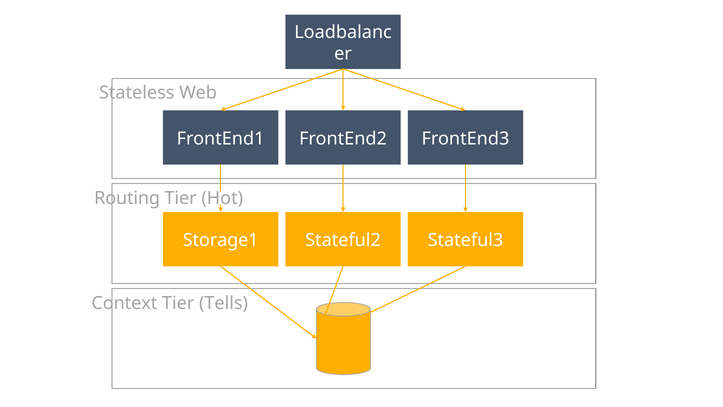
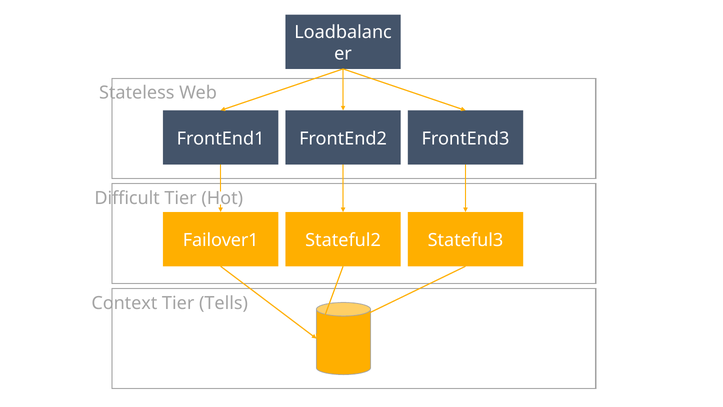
Routing: Routing -> Difficult
Storage1: Storage1 -> Failover1
